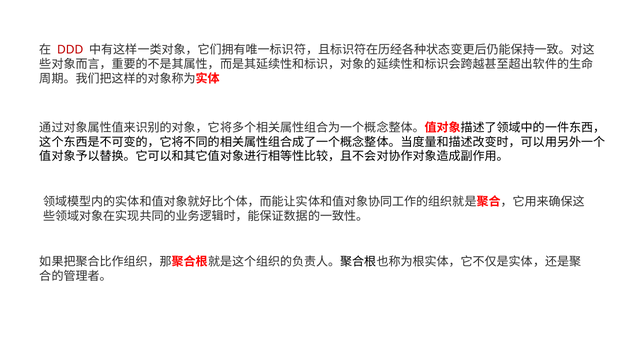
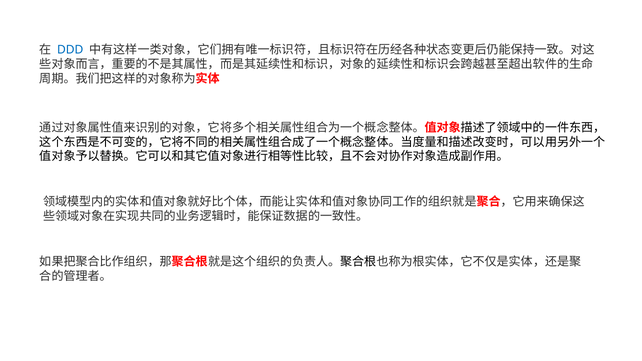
DDD colour: red -> blue
